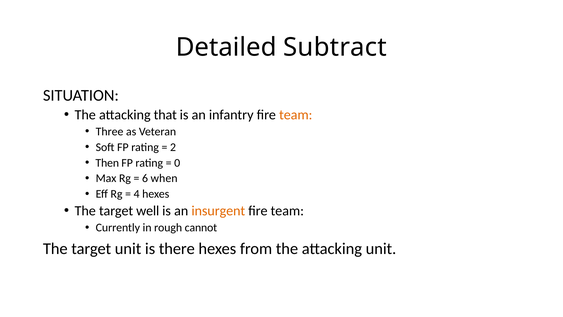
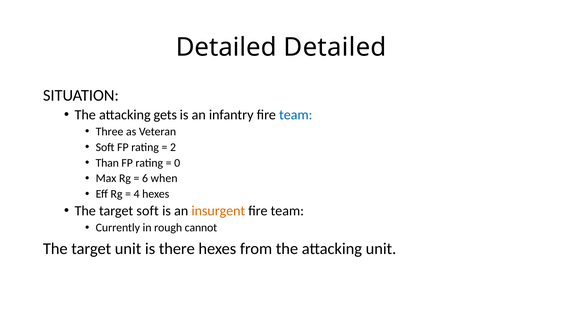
Detailed Subtract: Subtract -> Detailed
that: that -> gets
team at (296, 115) colour: orange -> blue
Then: Then -> Than
target well: well -> soft
